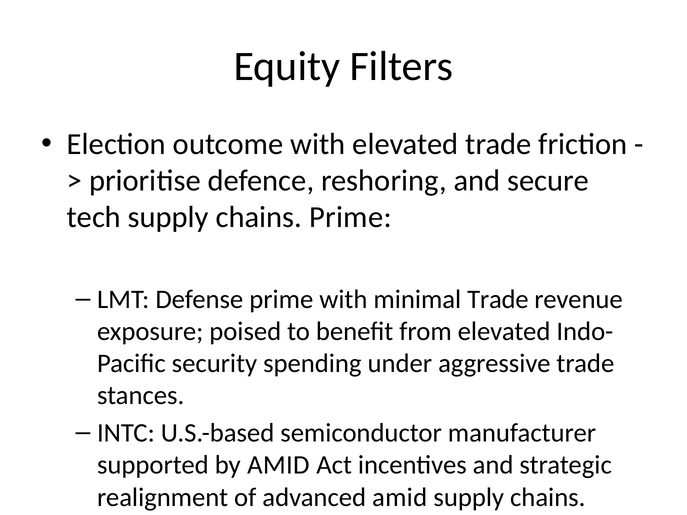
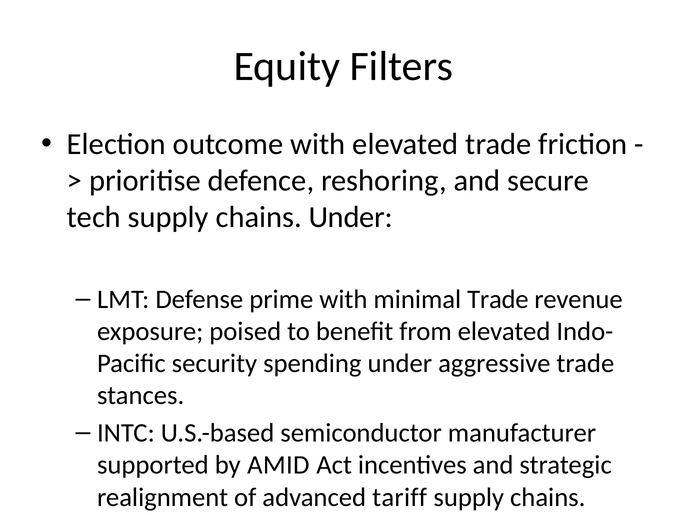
chains Prime: Prime -> Under
advanced amid: amid -> tariff
